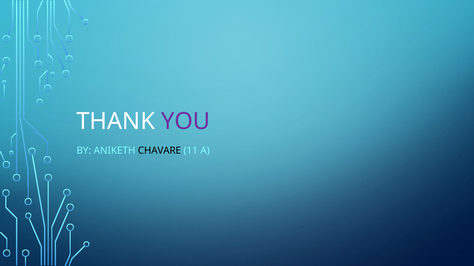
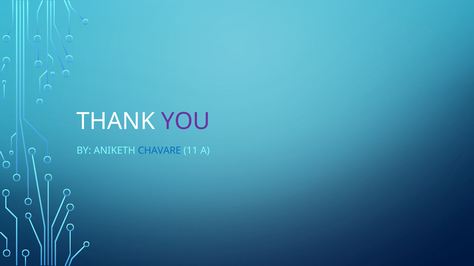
CHAVARE colour: black -> blue
